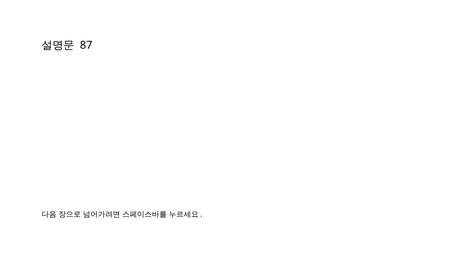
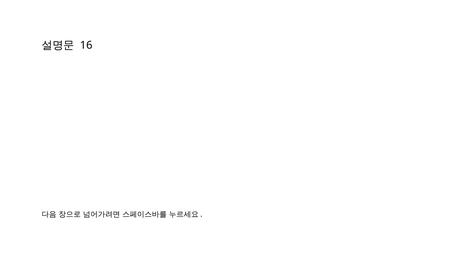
87: 87 -> 16
